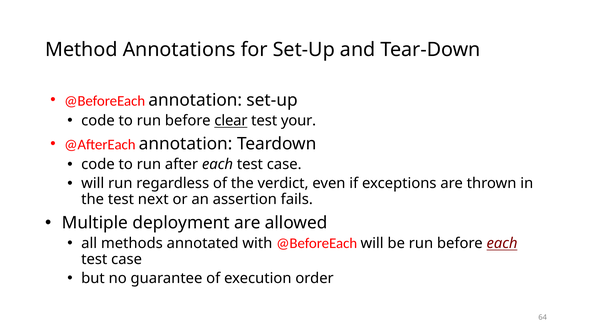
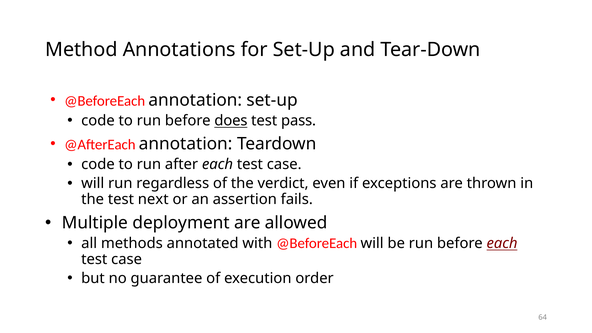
clear: clear -> does
your: your -> pass
